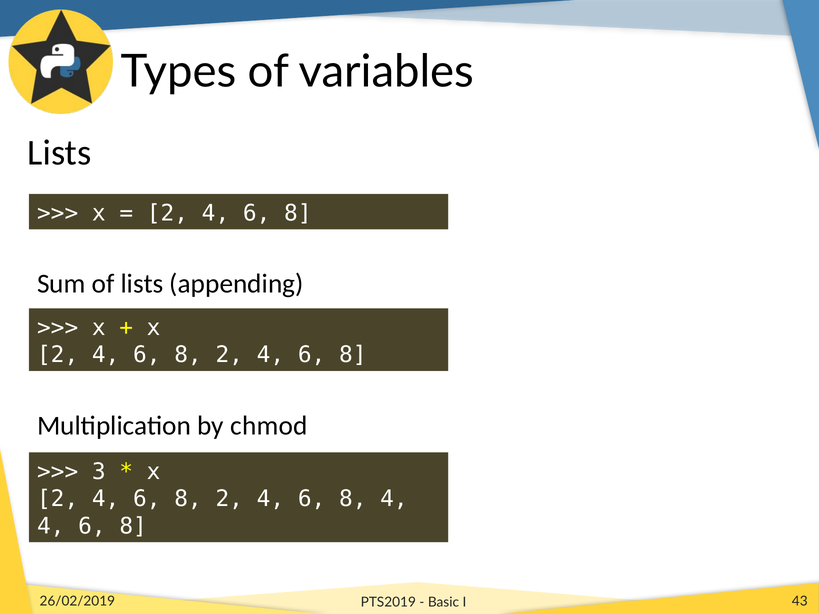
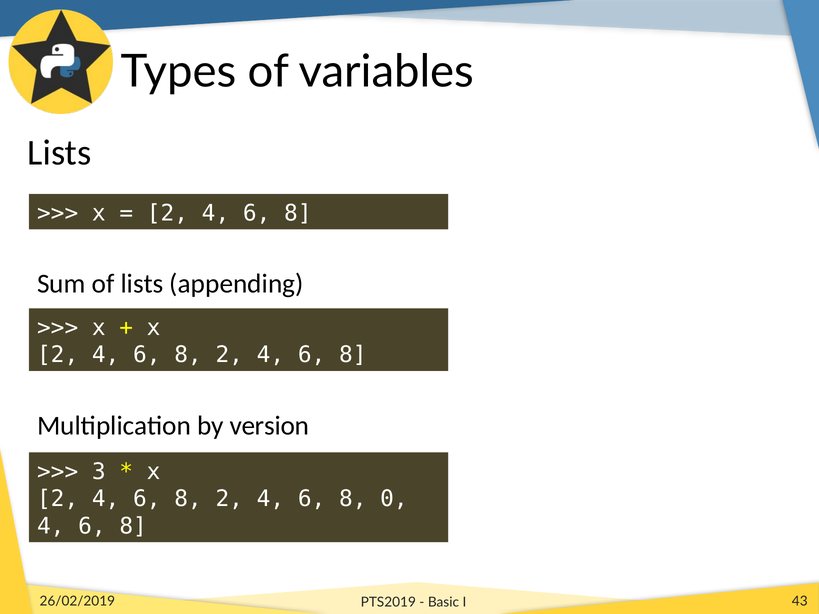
chmod: chmod -> version
8 4: 4 -> 0
